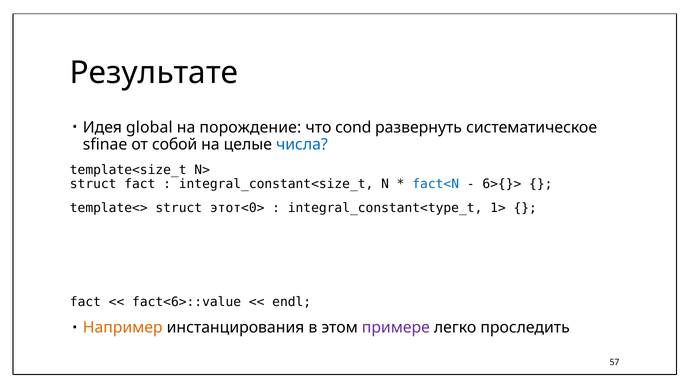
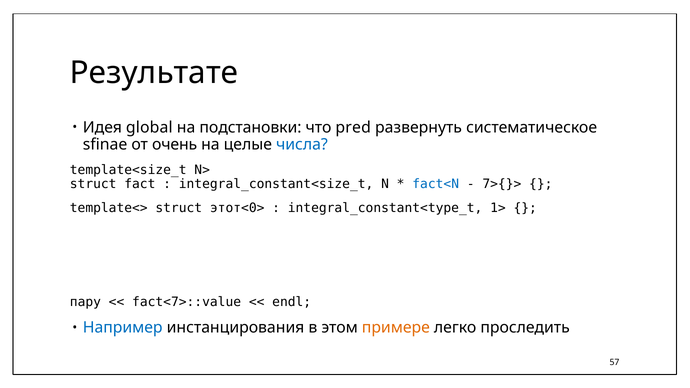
порождение: порождение -> подстановки
cond: cond -> pred
собой: собой -> очень
6>{}>: 6>{}> -> 7>{}>
fact at (85, 302): fact -> пару
fact<6>::value: fact<6>::value -> fact<7>::value
Например colour: orange -> blue
примере colour: purple -> orange
